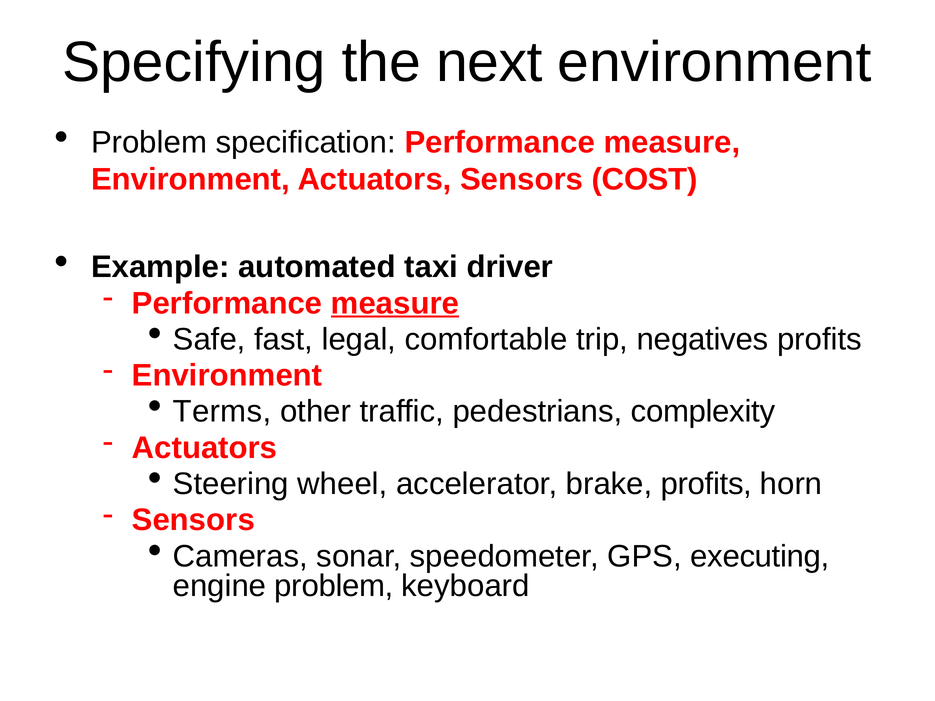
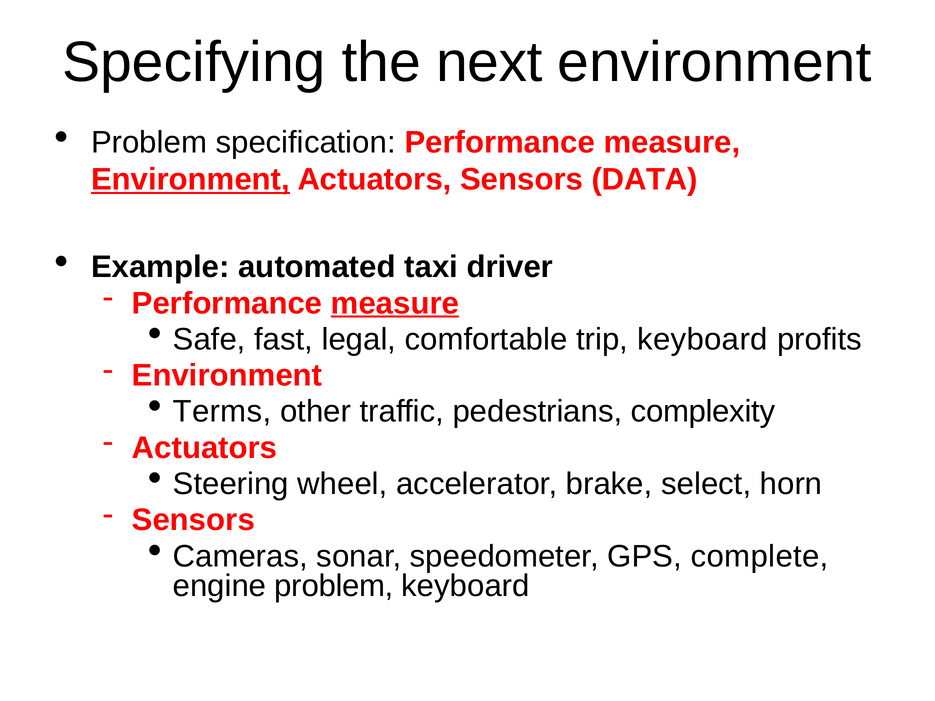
Environment at (191, 180) underline: none -> present
COST: COST -> DATA
trip negatives: negatives -> keyboard
brake profits: profits -> select
executing: executing -> complete
